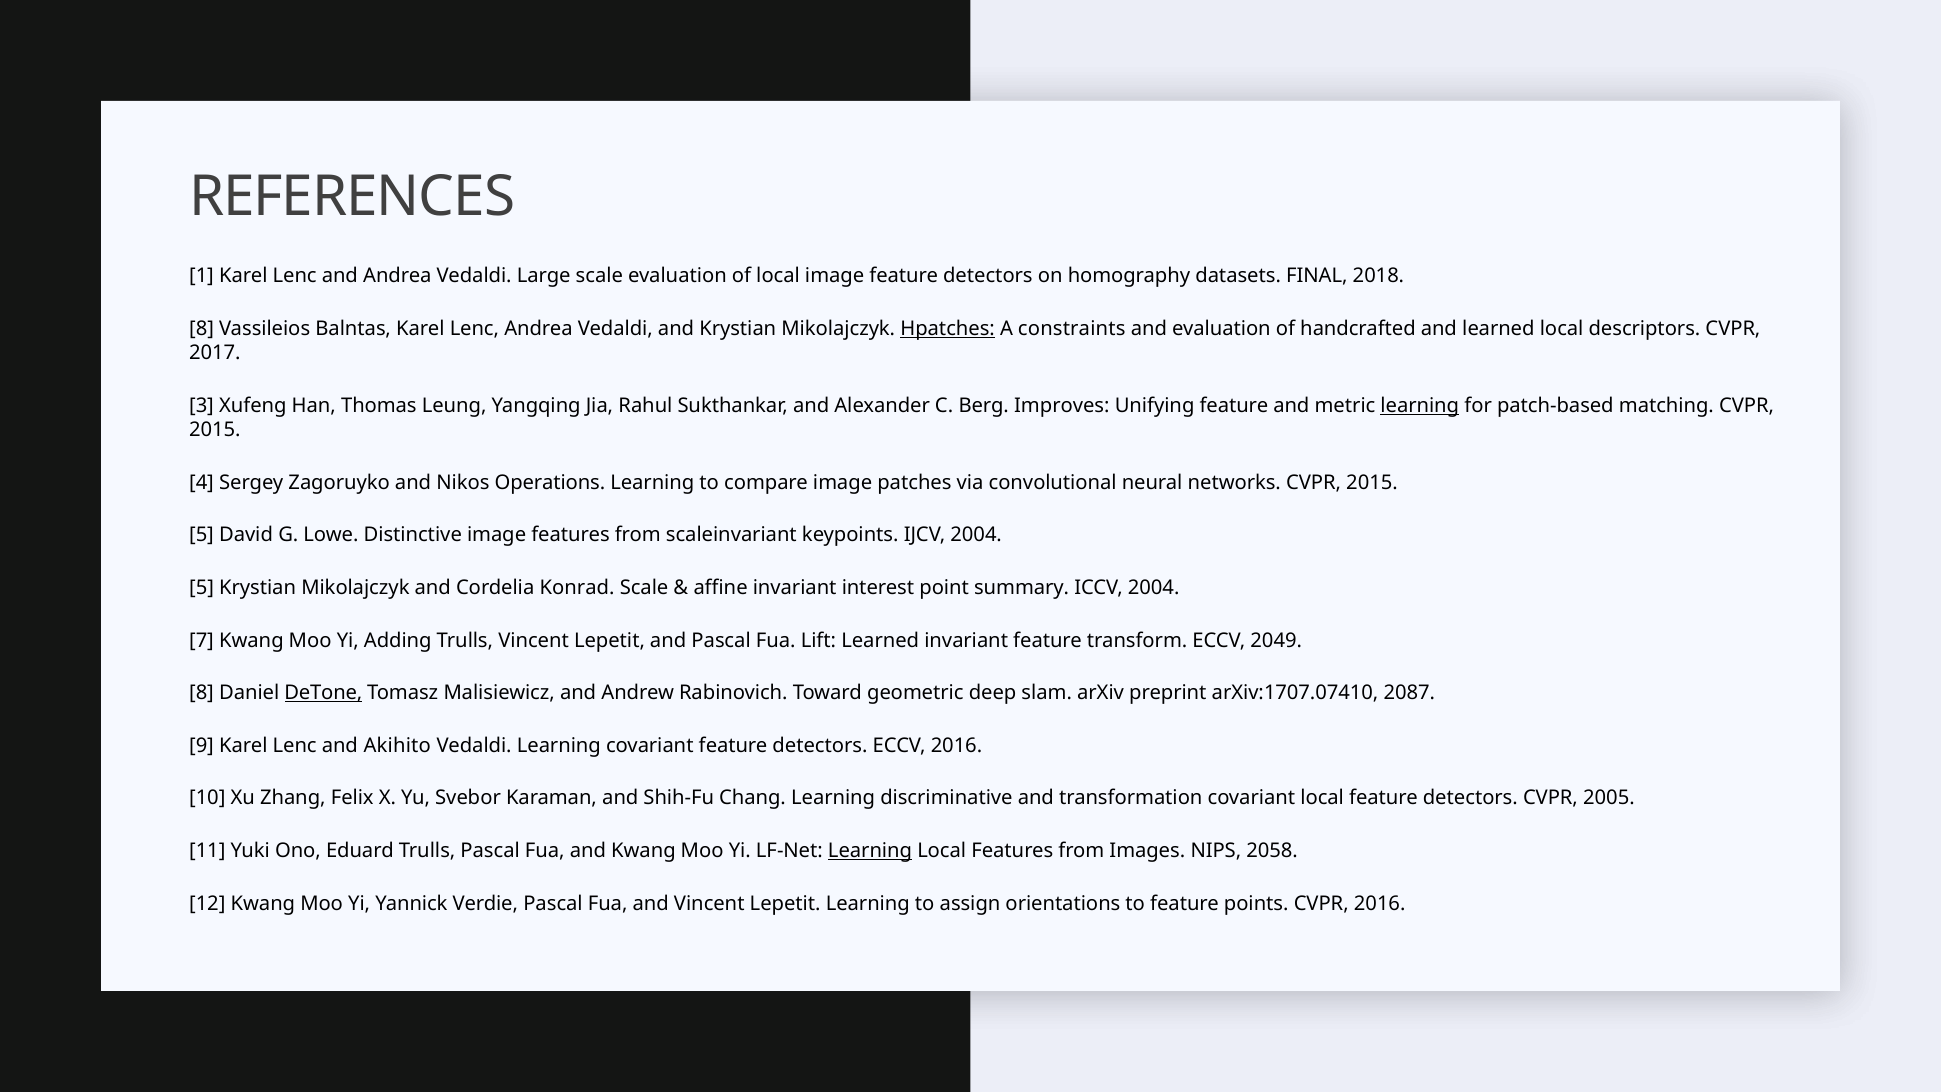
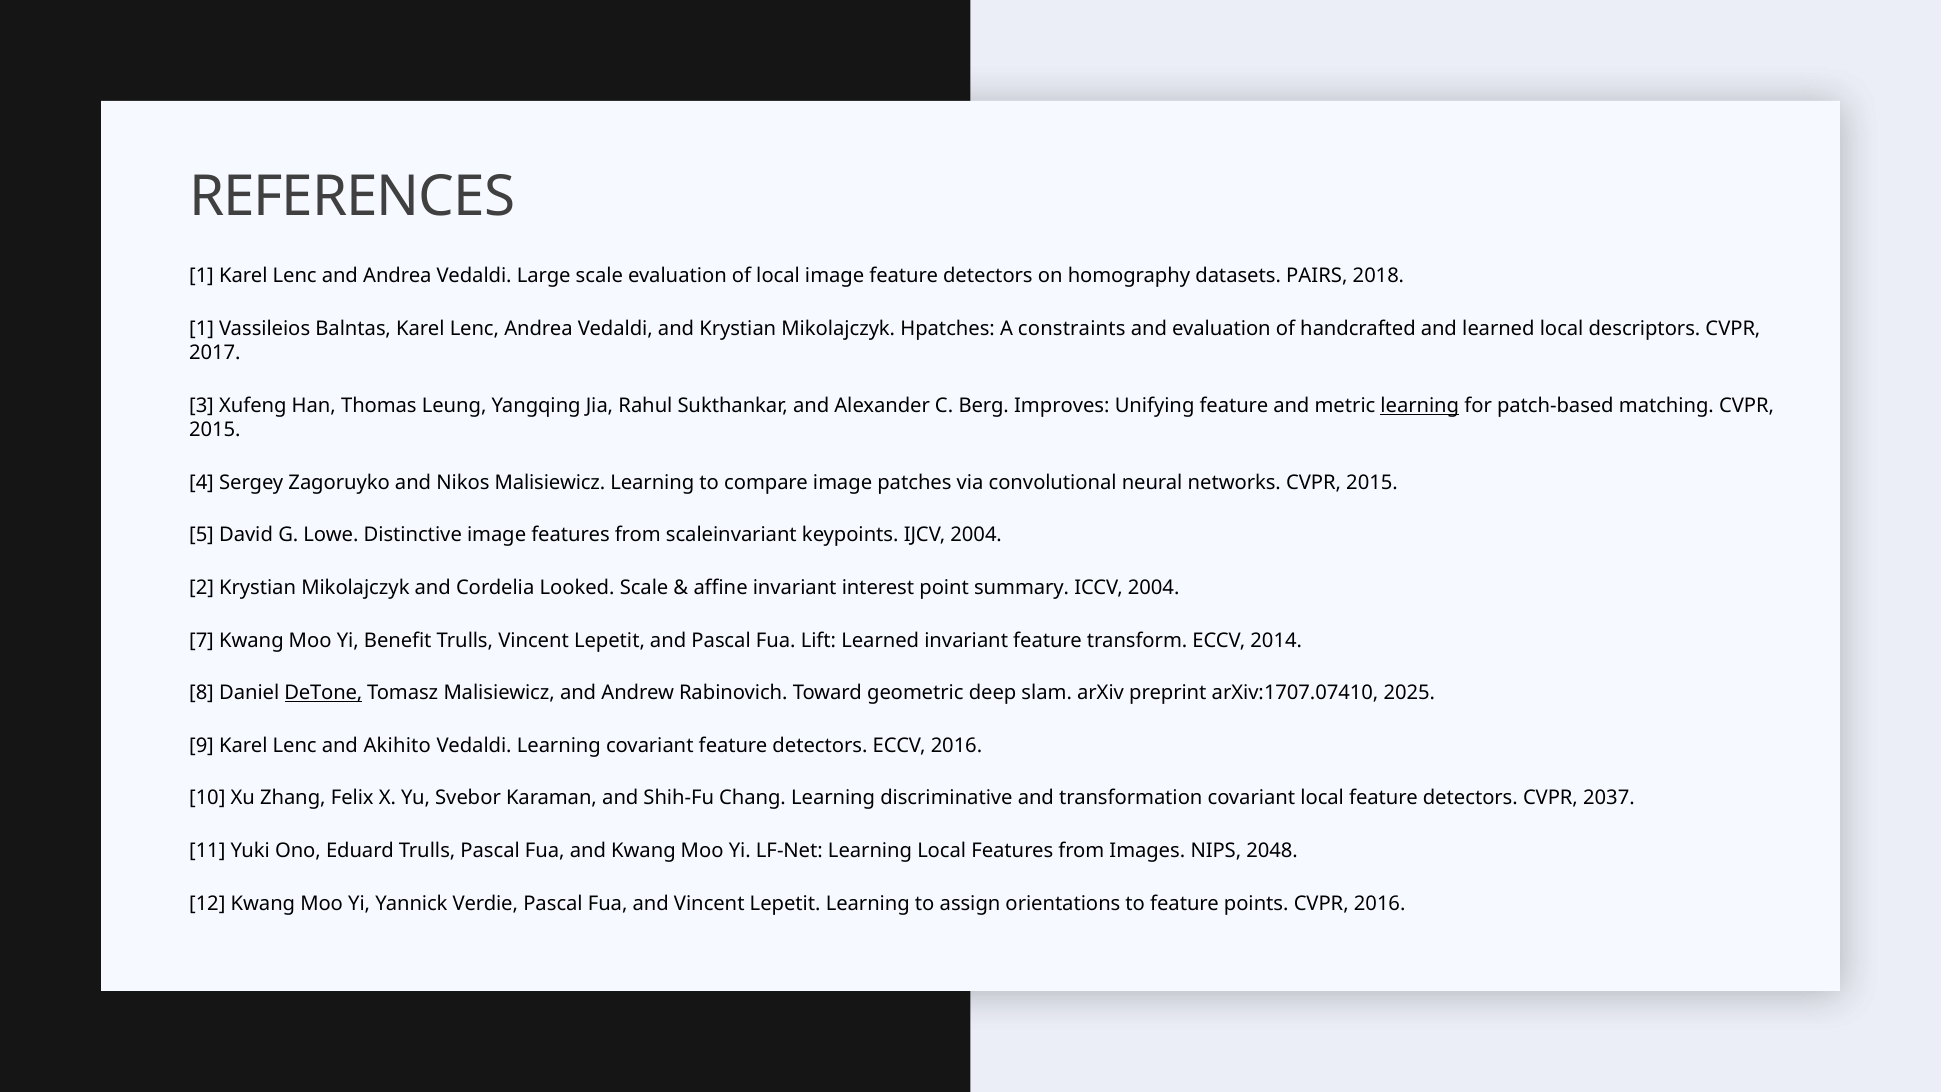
FINAL: FINAL -> PAIRS
8 at (202, 329): 8 -> 1
Hpatches underline: present -> none
Nikos Operations: Operations -> Malisiewicz
5 at (202, 588): 5 -> 2
Konrad: Konrad -> Looked
Adding: Adding -> Benefit
2049: 2049 -> 2014
2087: 2087 -> 2025
2005: 2005 -> 2037
Learning at (870, 851) underline: present -> none
2058: 2058 -> 2048
